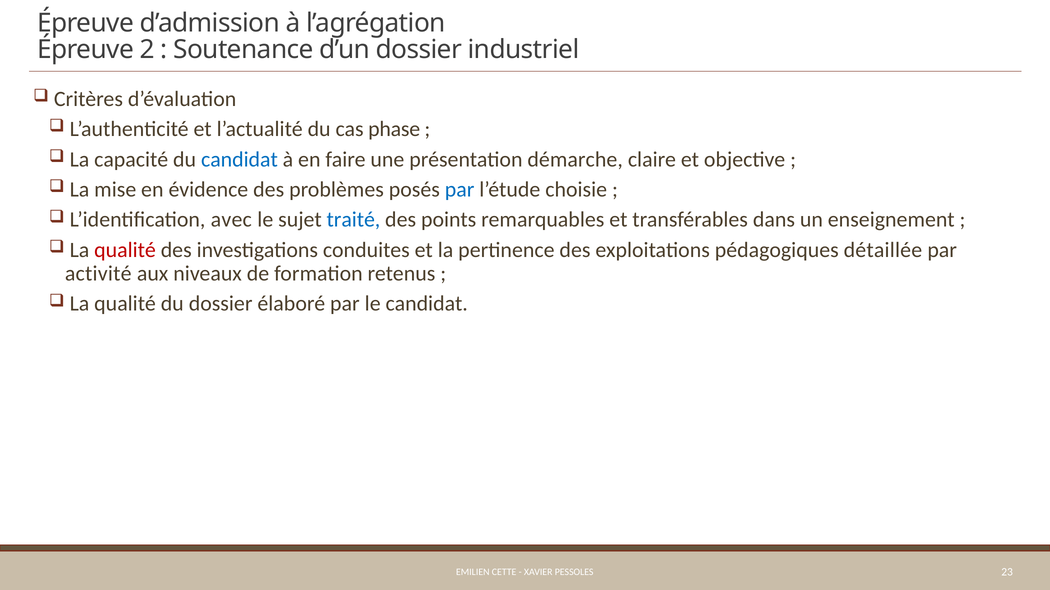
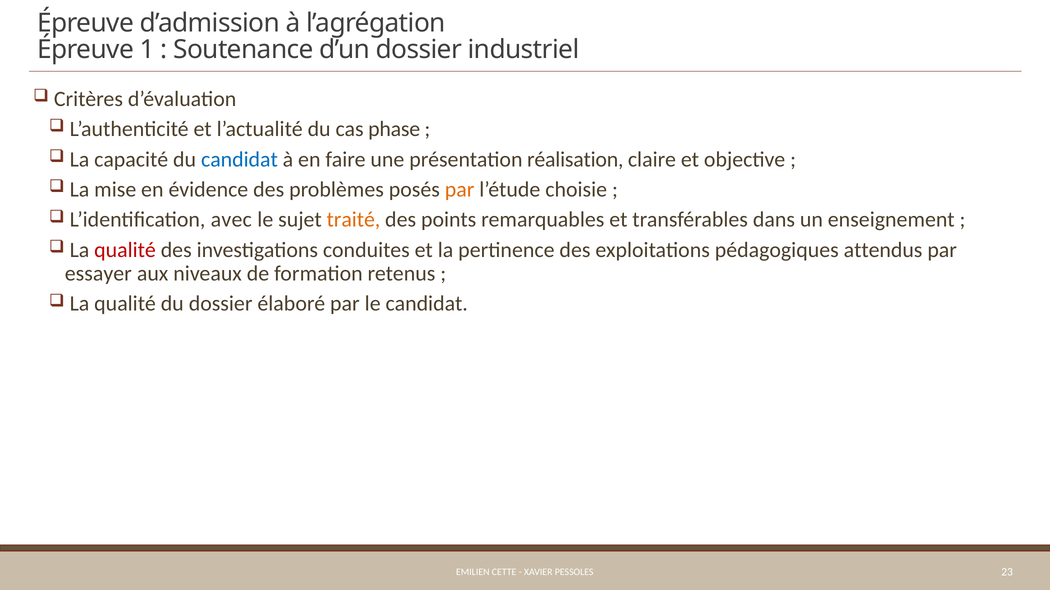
2: 2 -> 1
démarche: démarche -> réalisation
par at (460, 190) colour: blue -> orange
traité colour: blue -> orange
détaillée: détaillée -> attendus
activité: activité -> essayer
